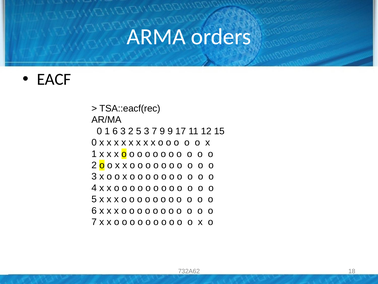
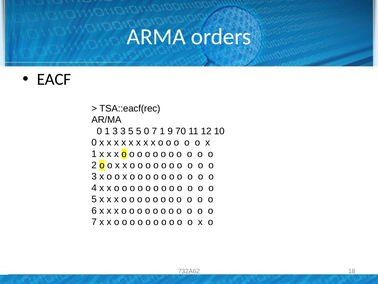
1 6: 6 -> 3
3 2: 2 -> 5
5 3: 3 -> 0
7 9: 9 -> 1
17: 17 -> 70
15: 15 -> 10
